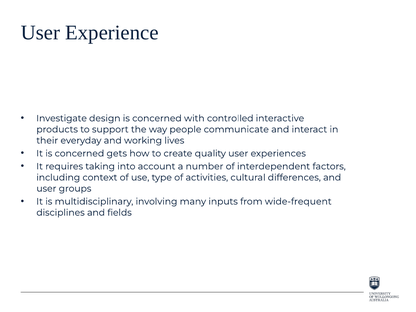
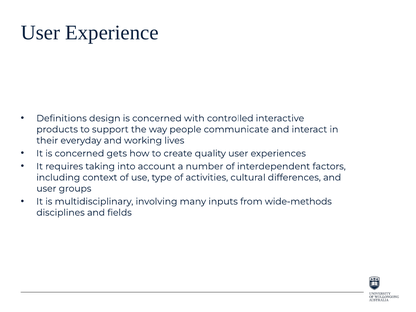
Investigate: Investigate -> Definitions
wide-frequent: wide-frequent -> wide-methods
